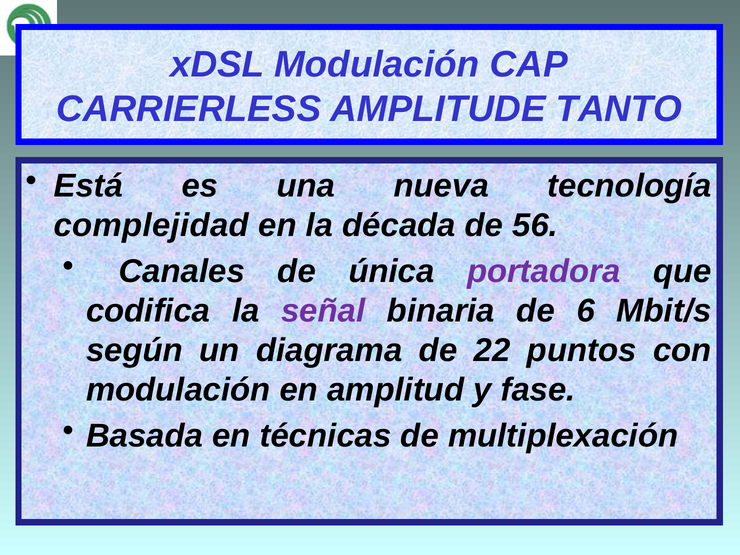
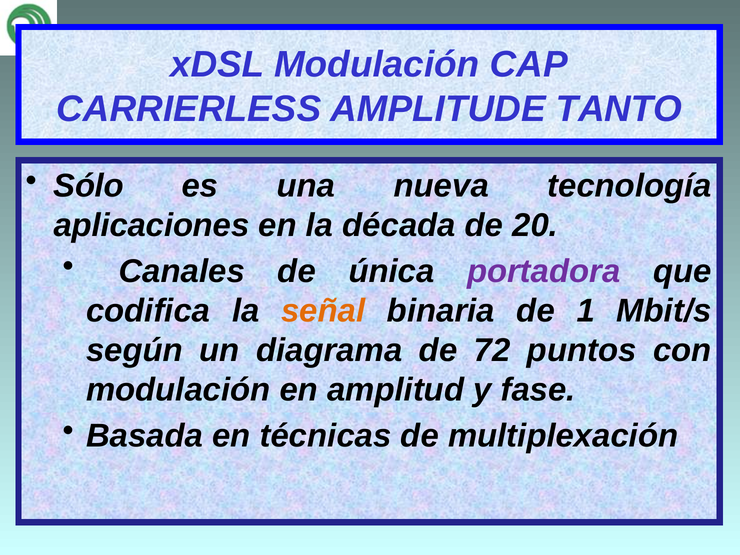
Está: Está -> Sólo
complejidad: complejidad -> aplicaciones
56: 56 -> 20
señal colour: purple -> orange
6: 6 -> 1
22: 22 -> 72
